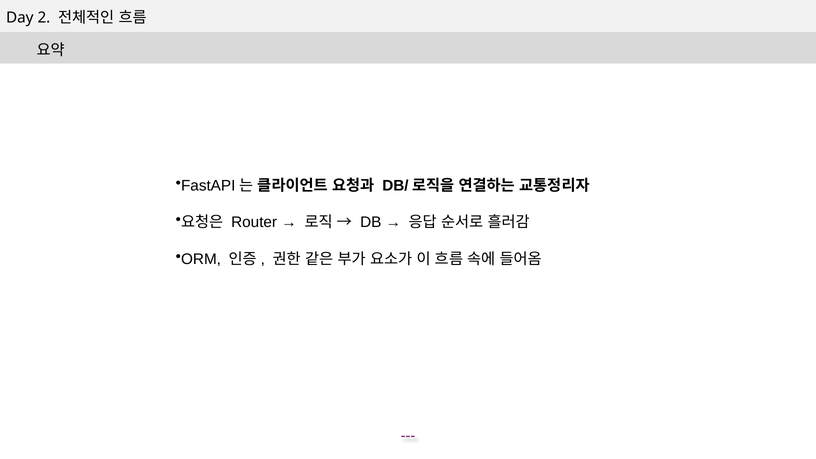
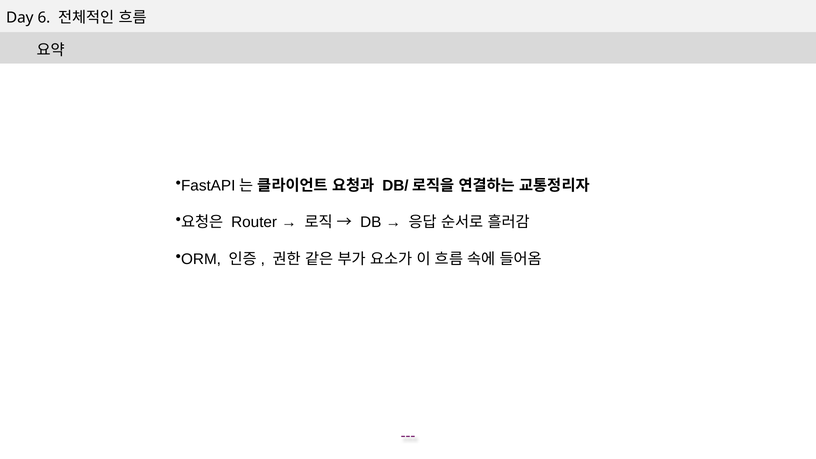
2: 2 -> 6
